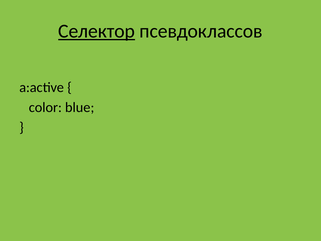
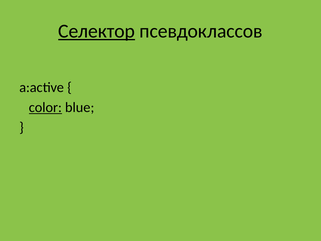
color underline: none -> present
